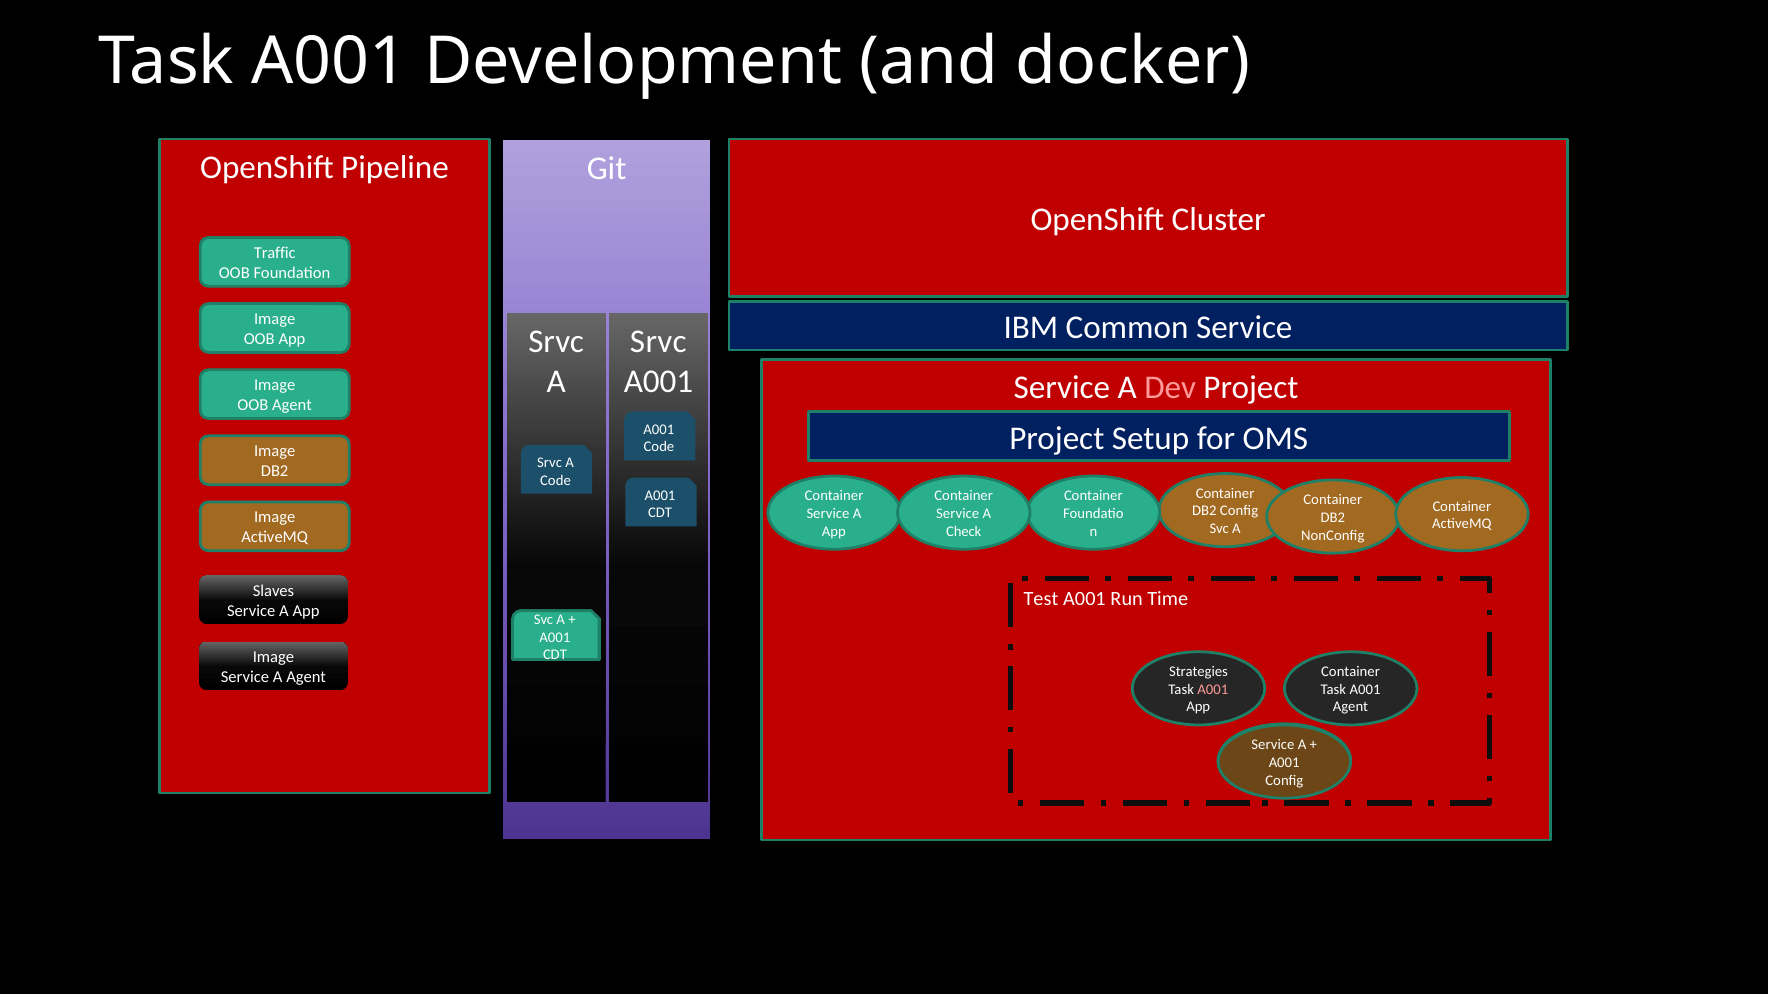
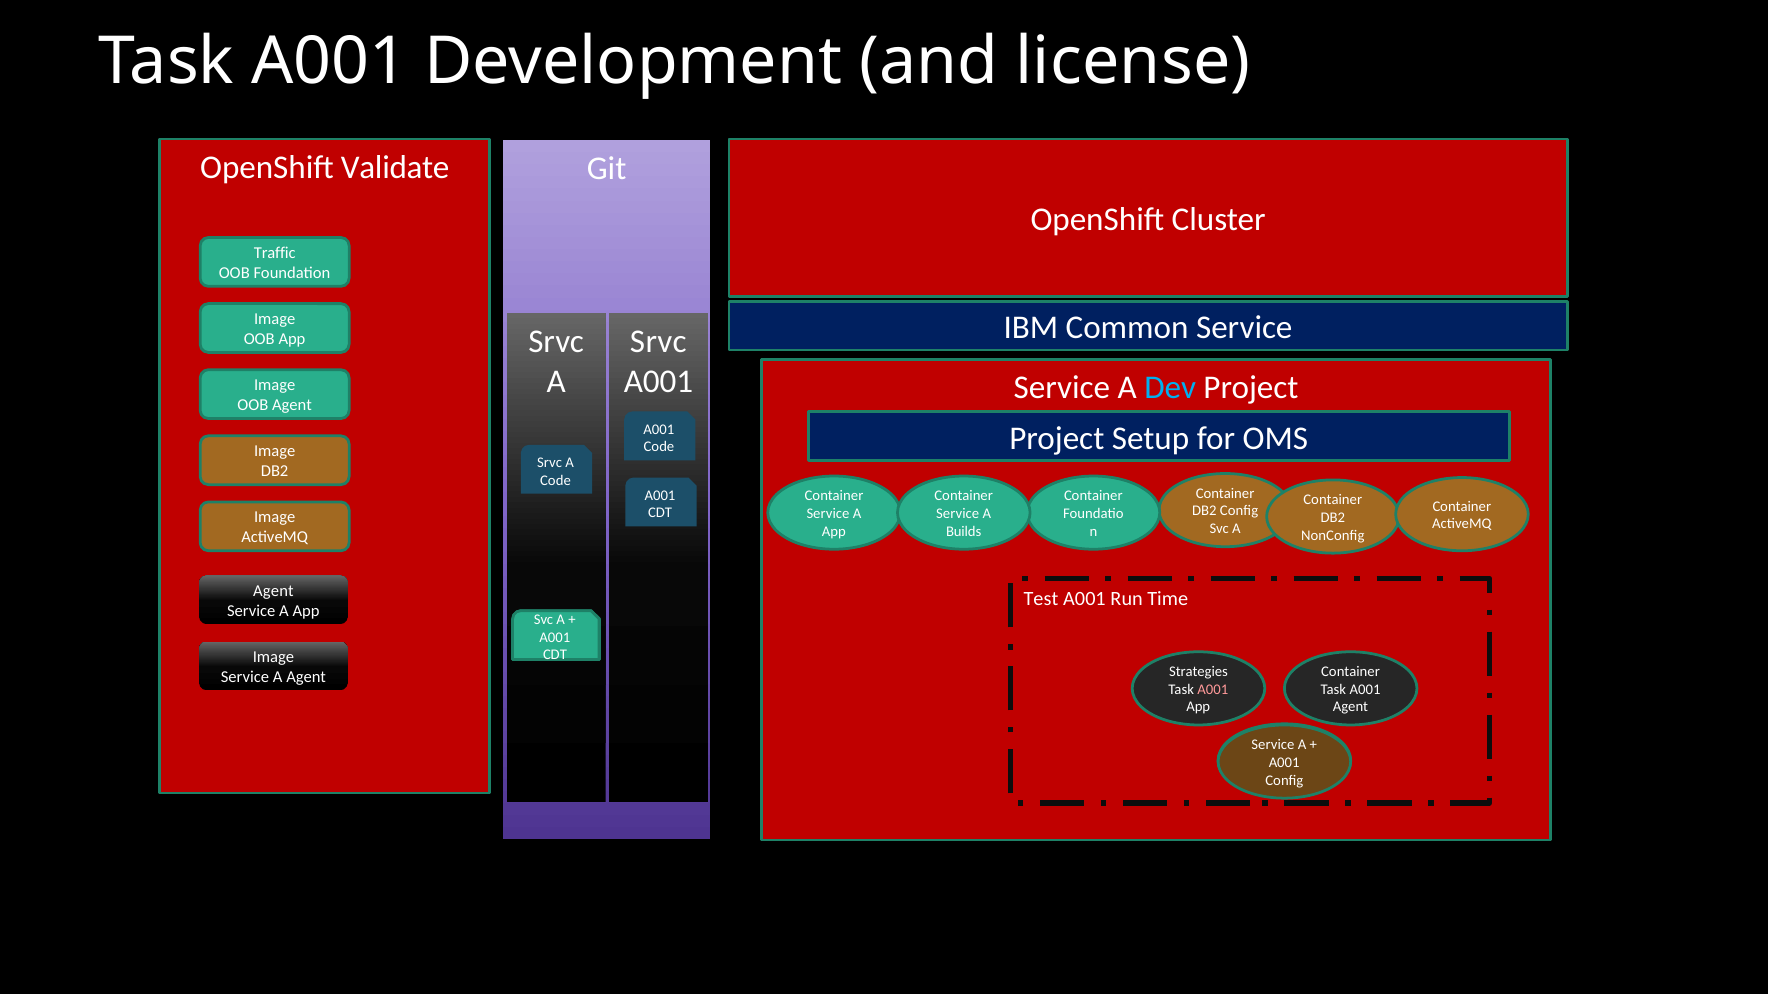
docker: docker -> license
Pipeline: Pipeline -> Validate
Dev colour: pink -> light blue
Check: Check -> Builds
Slaves at (274, 591): Slaves -> Agent
